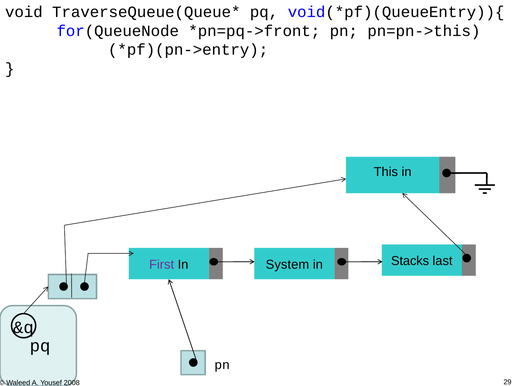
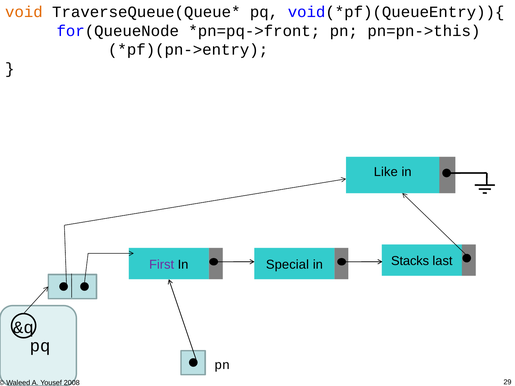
void colour: black -> orange
This: This -> Like
System: System -> Special
